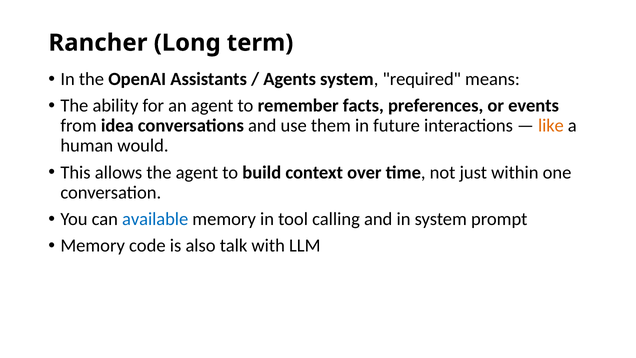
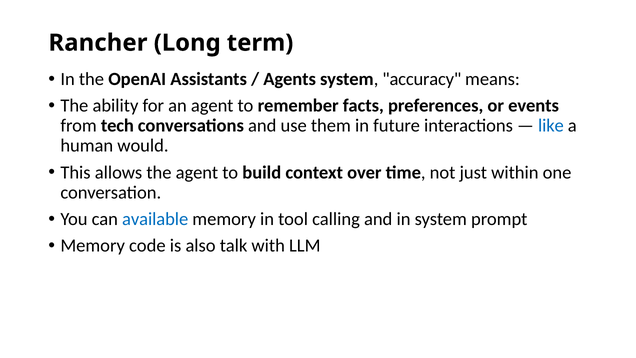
required: required -> accuracy
idea: idea -> tech
like colour: orange -> blue
